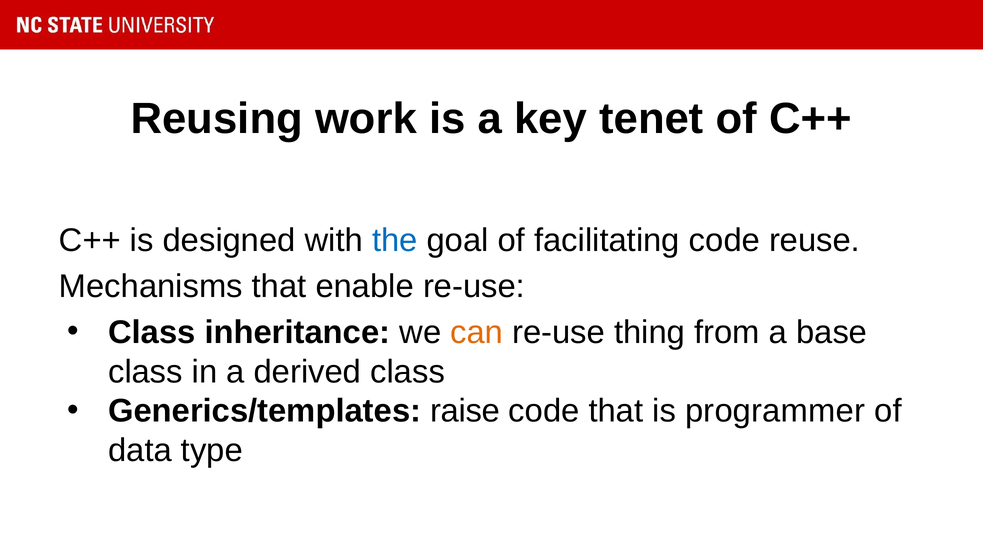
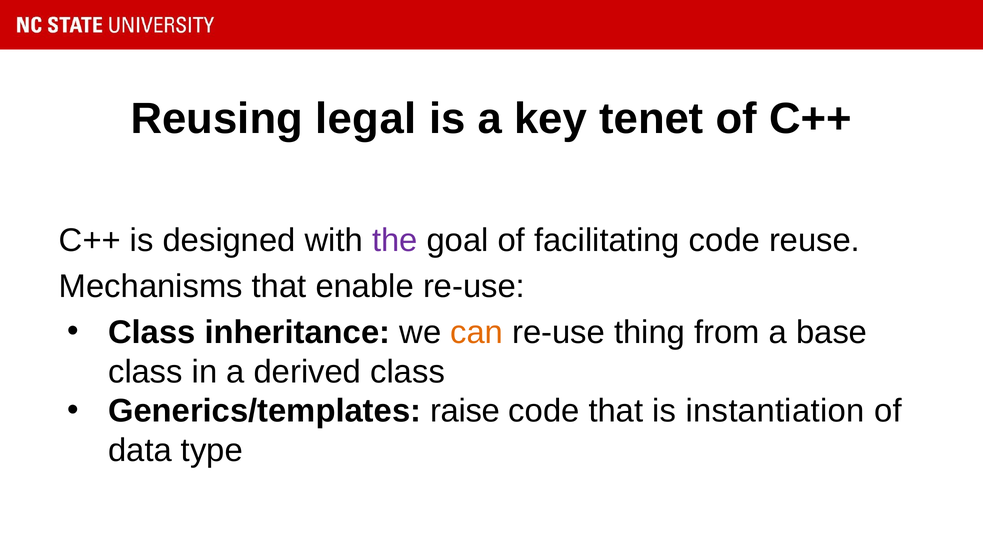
work: work -> legal
the colour: blue -> purple
programmer: programmer -> instantiation
